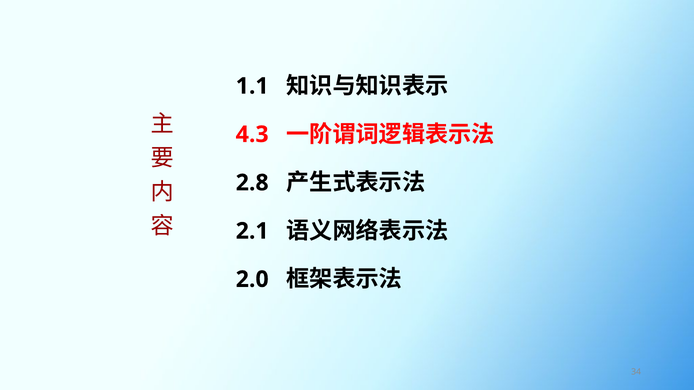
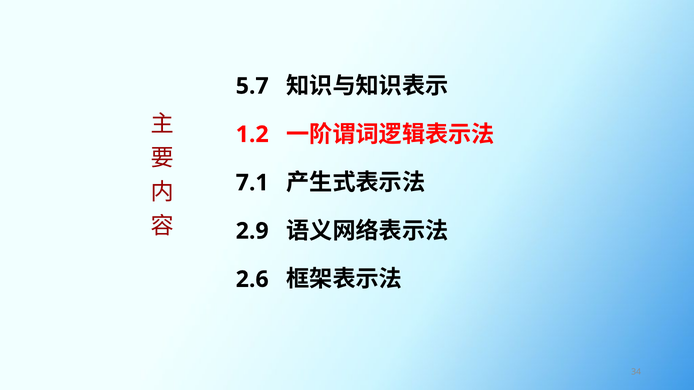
1.1: 1.1 -> 5.7
4.3: 4.3 -> 1.2
2.8: 2.8 -> 7.1
2.1: 2.1 -> 2.9
2.0: 2.0 -> 2.6
